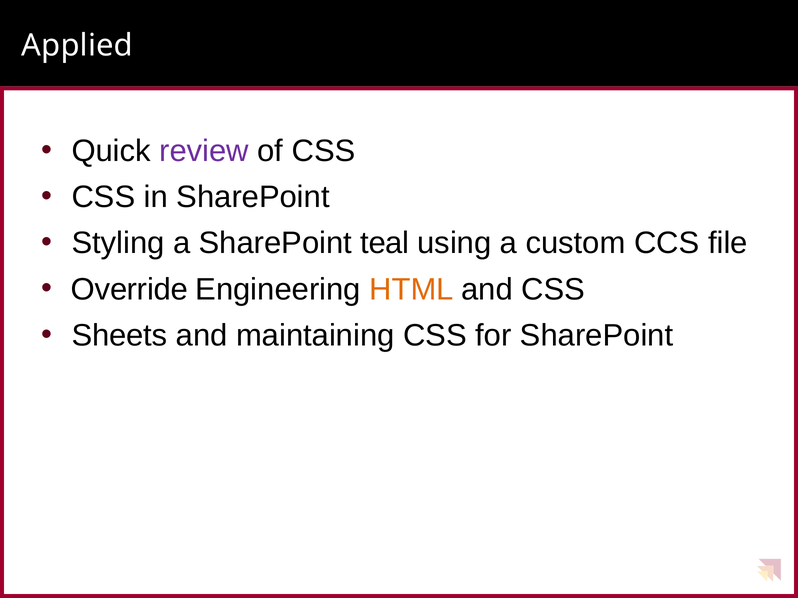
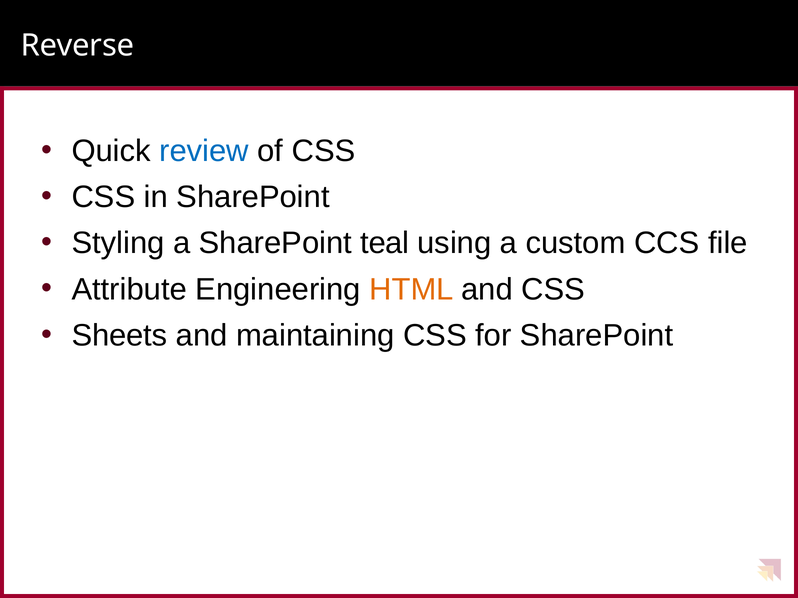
Applied: Applied -> Reverse
review colour: purple -> blue
Override: Override -> Attribute
